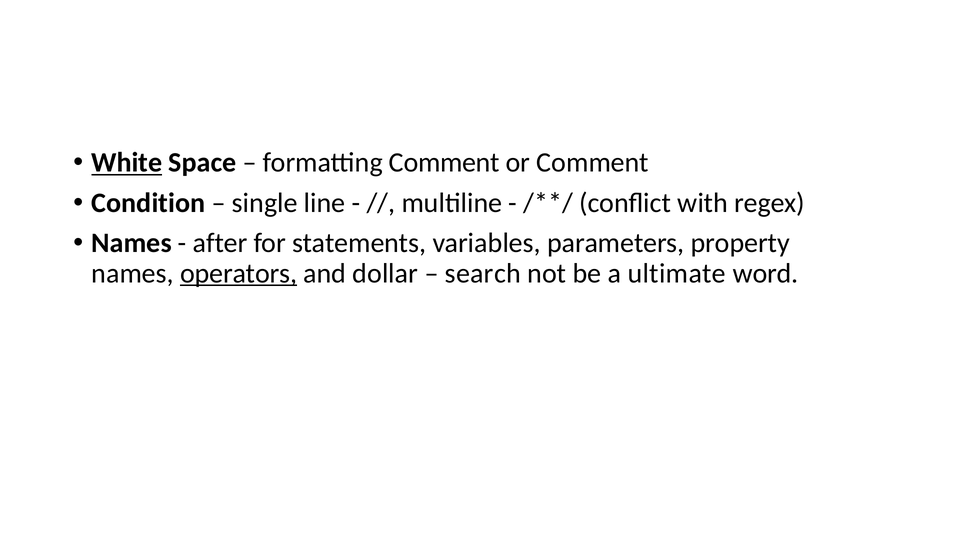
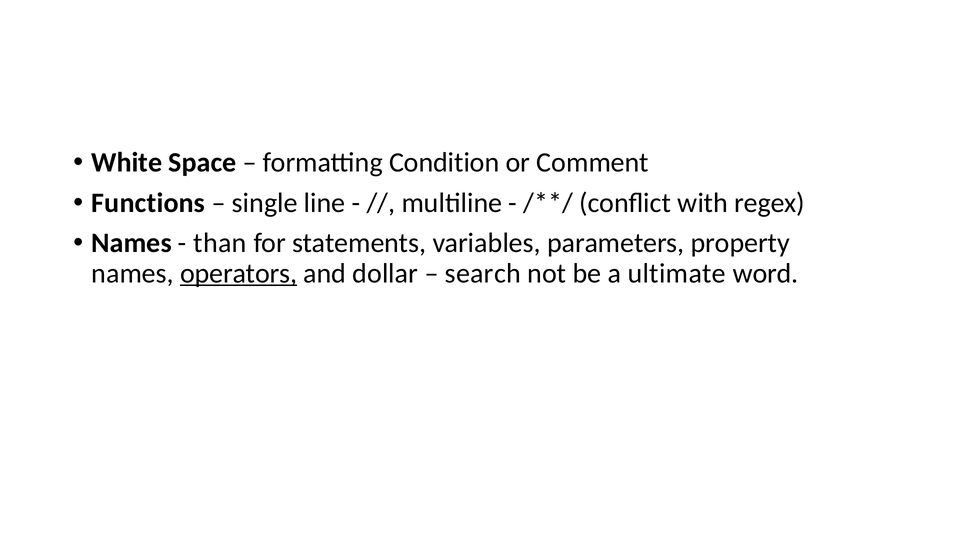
White underline: present -> none
formatting Comment: Comment -> Condition
Condition: Condition -> Functions
after: after -> than
